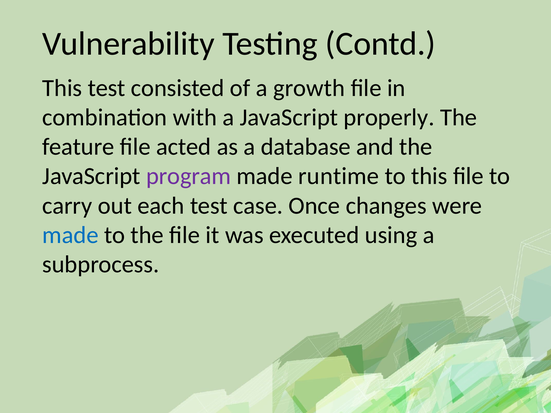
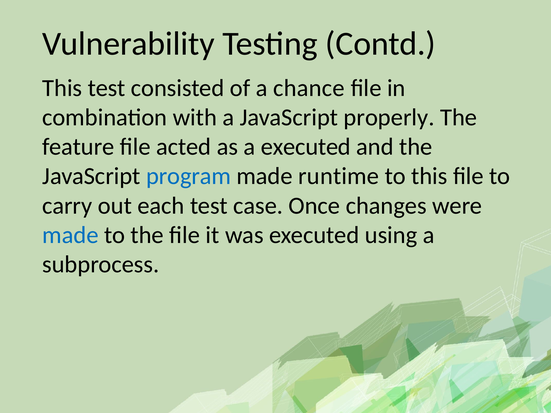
growth: growth -> chance
a database: database -> executed
program colour: purple -> blue
